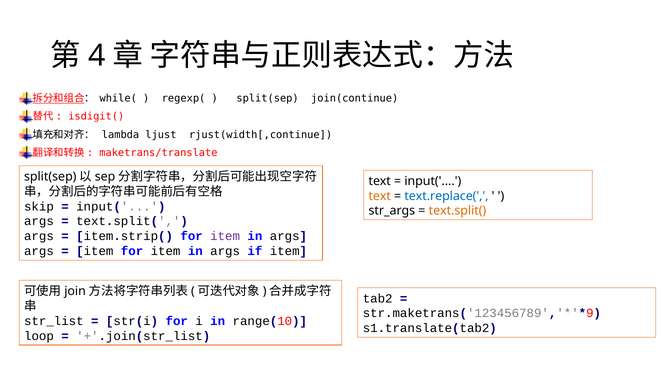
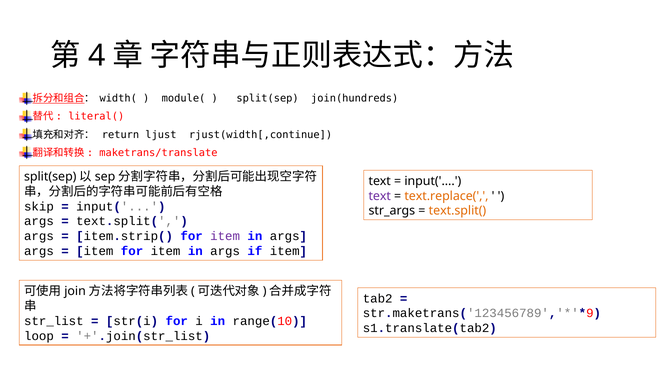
while(: while( -> width(
regexp(: regexp( -> module(
join(continue: join(continue -> join(hundreds
isdigit(: isdigit( -> literal(
lambda: lambda -> return
text at (380, 196) colour: orange -> purple
text.replace( colour: blue -> orange
